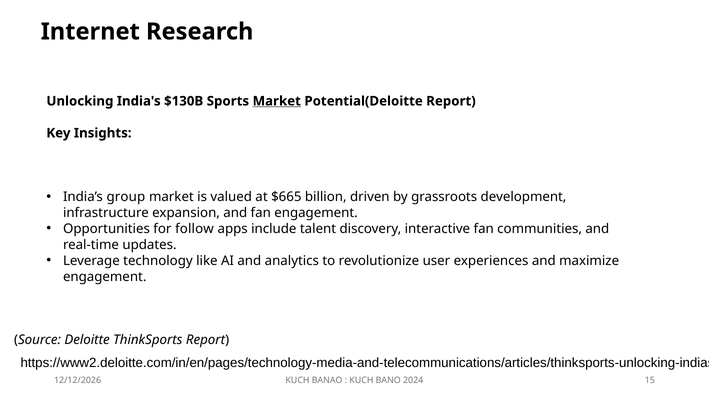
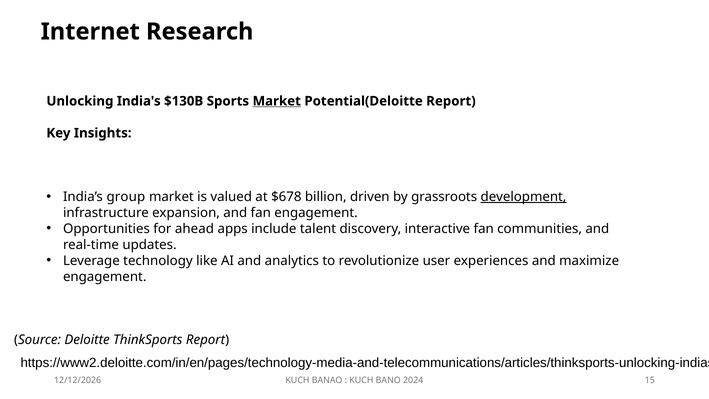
$665: $665 -> $678
development underline: none -> present
follow: follow -> ahead
